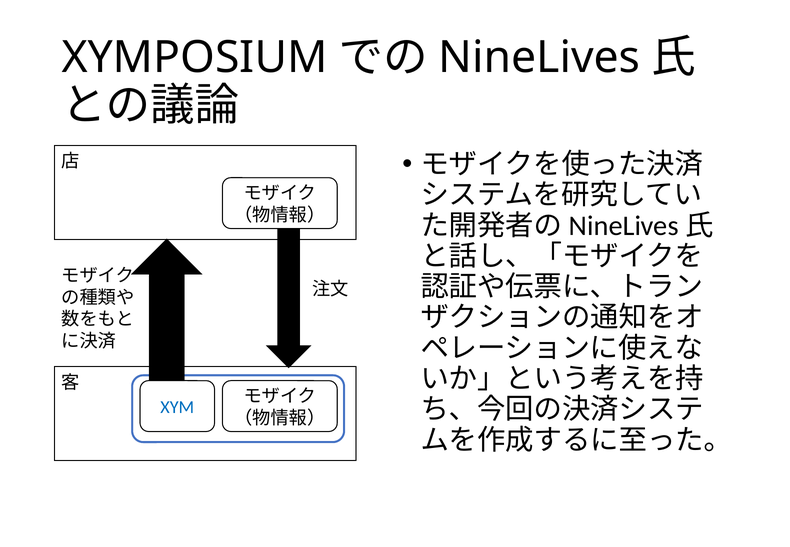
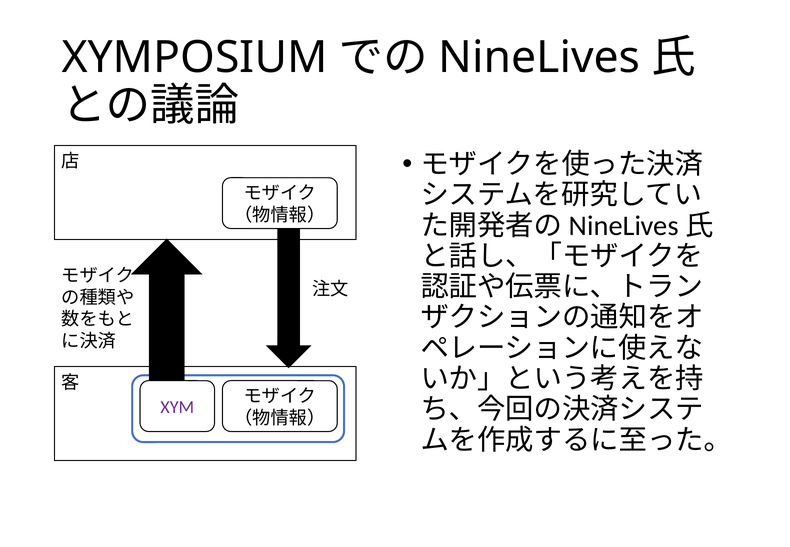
XYM colour: blue -> purple
